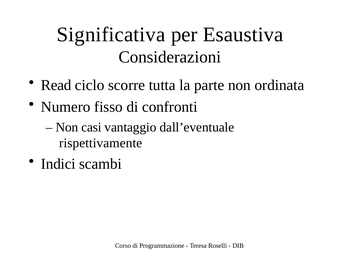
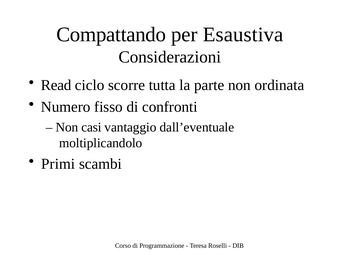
Significativa: Significativa -> Compattando
rispettivamente: rispettivamente -> moltiplicandolo
Indici: Indici -> Primi
